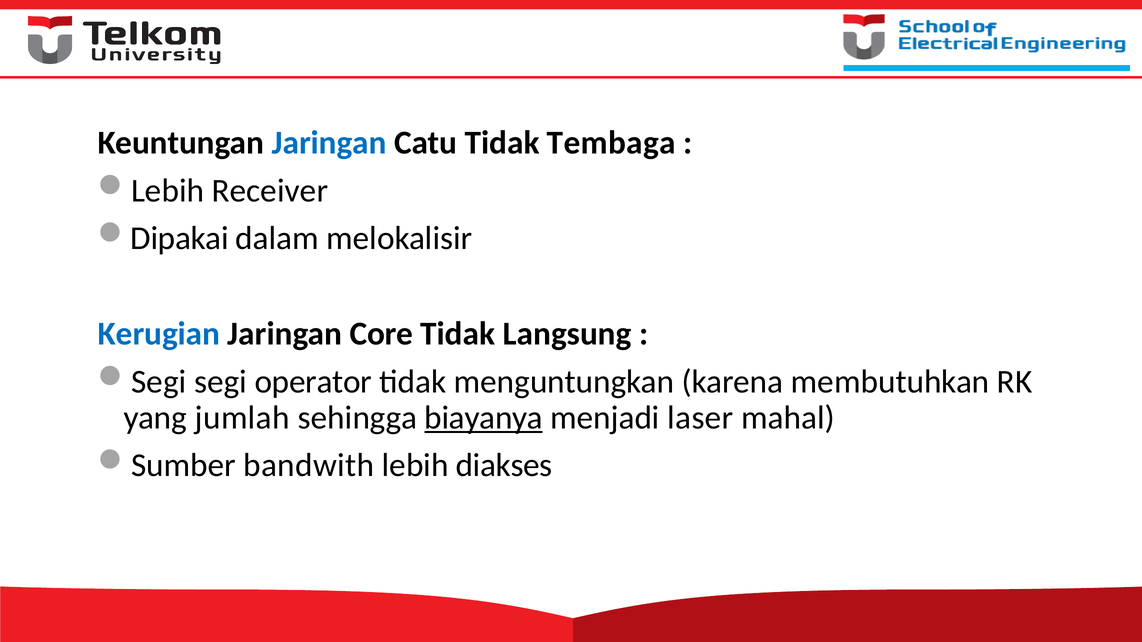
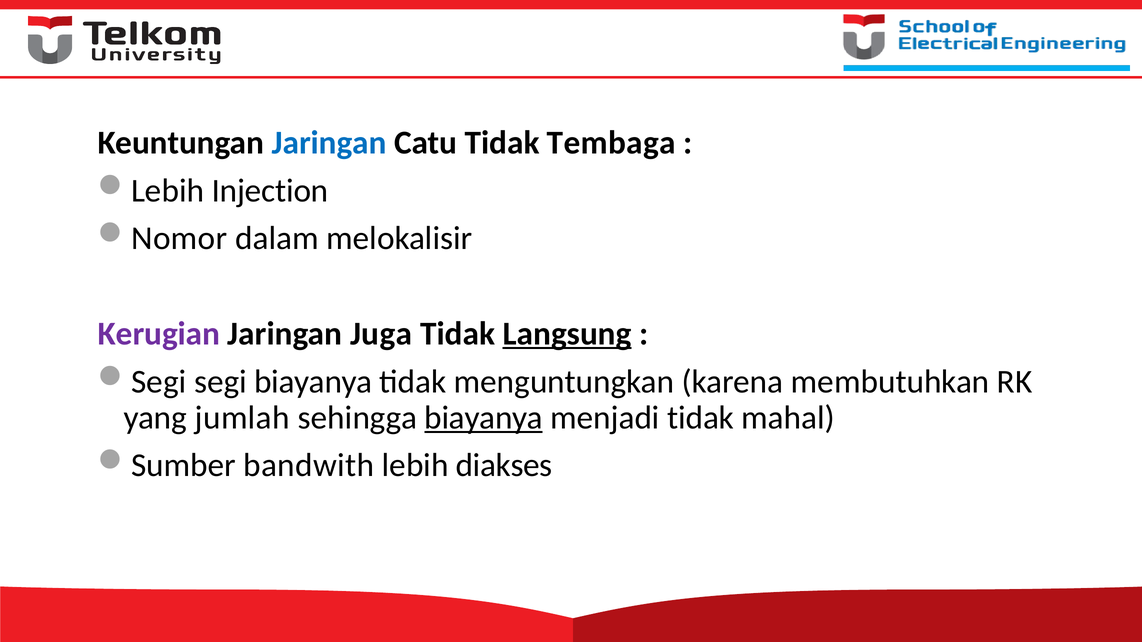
Receiver: Receiver -> Injection
Dipakai: Dipakai -> Nomor
Kerugian colour: blue -> purple
Core: Core -> Juga
Langsung underline: none -> present
segi operator: operator -> biayanya
menjadi laser: laser -> tidak
